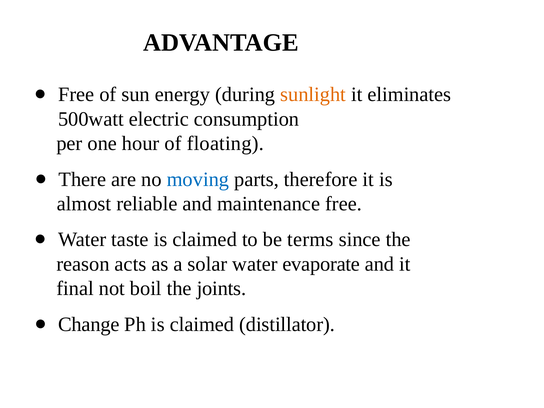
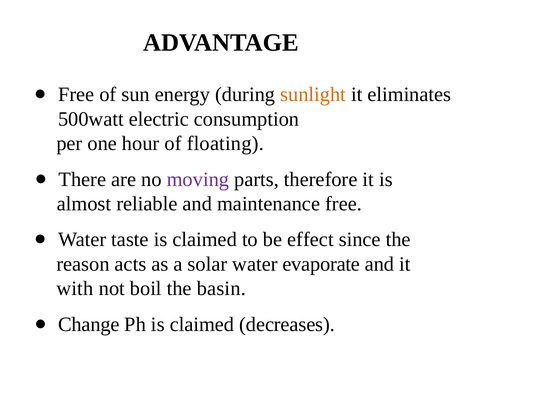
moving colour: blue -> purple
terms: terms -> effect
final: final -> with
joints: joints -> basin
distillator: distillator -> decreases
